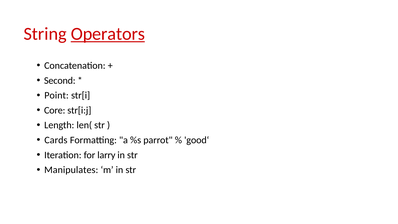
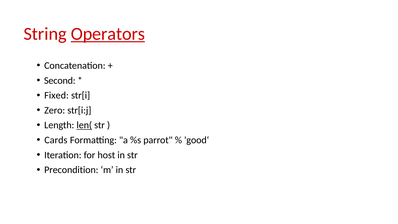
Point: Point -> Fixed
Core: Core -> Zero
len( underline: none -> present
larry: larry -> host
Manipulates: Manipulates -> Precondition
